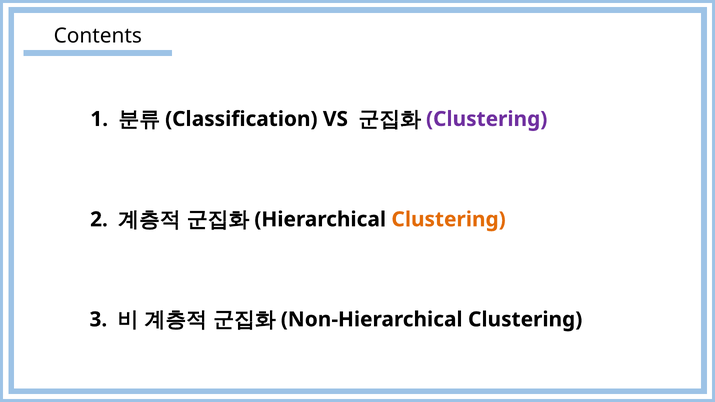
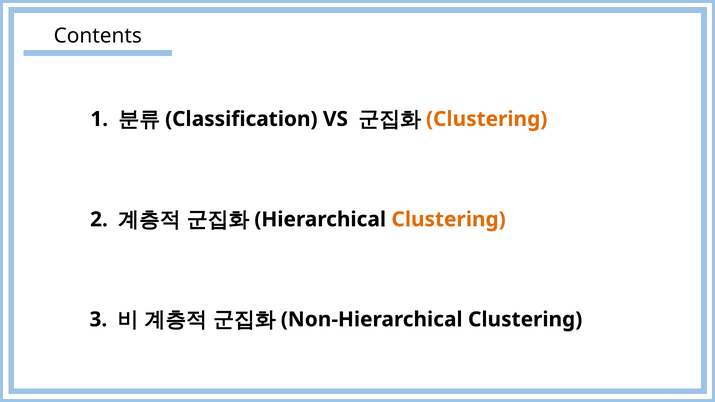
Clustering at (487, 119) colour: purple -> orange
